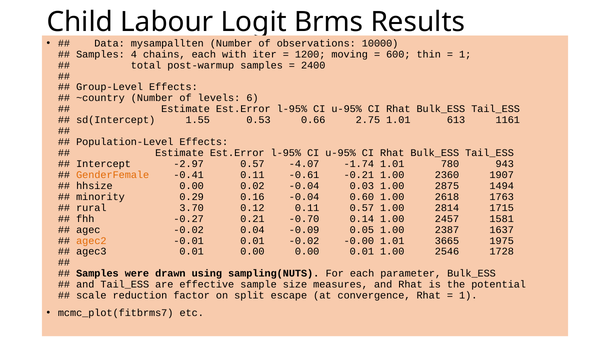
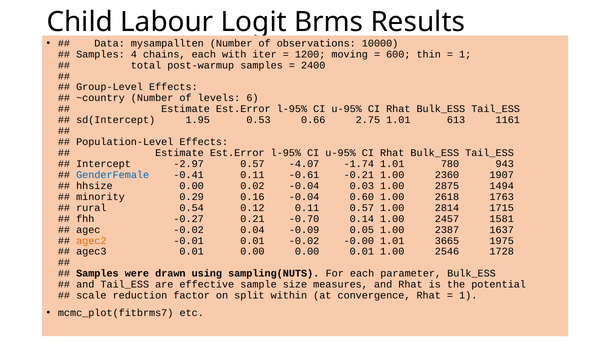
1.55: 1.55 -> 1.95
GenderFemale colour: orange -> blue
3.70: 3.70 -> 0.54
escape: escape -> within
